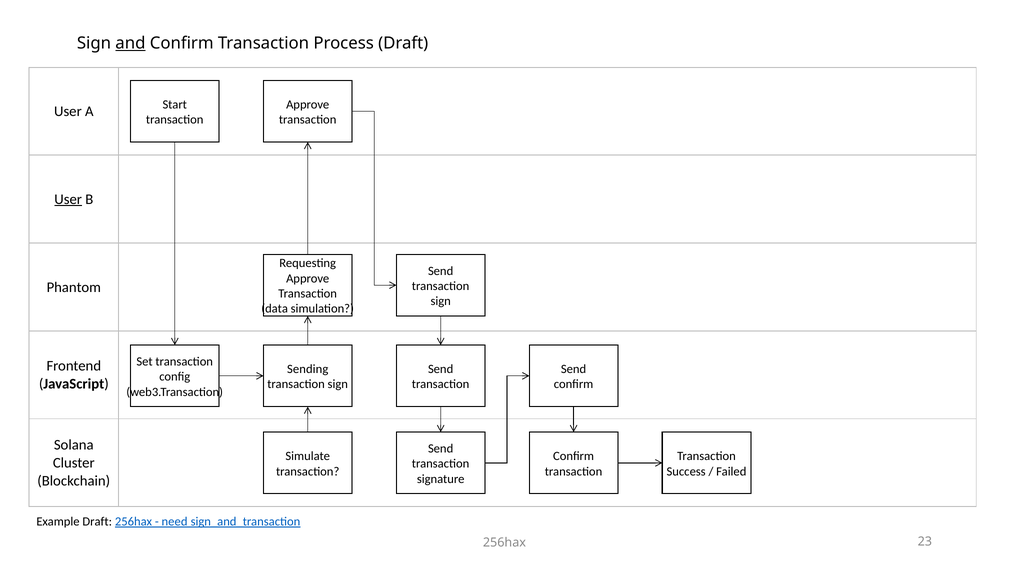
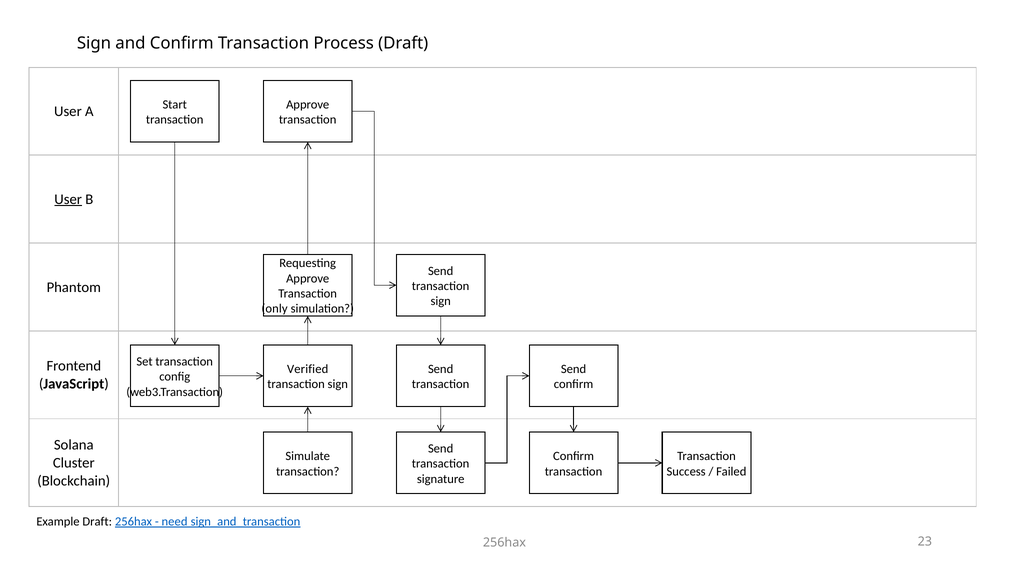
and underline: present -> none
data: data -> only
Sending: Sending -> Verified
